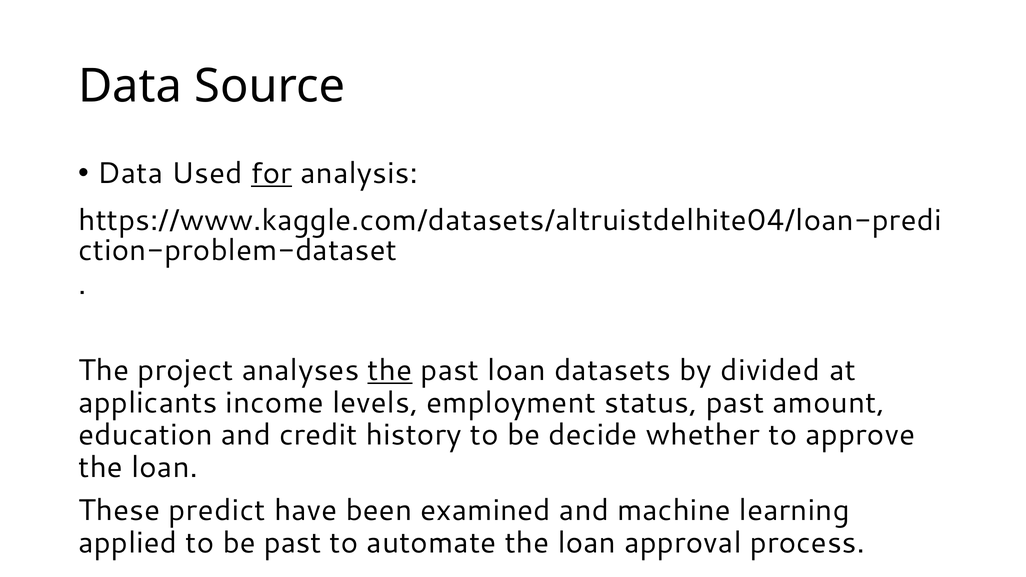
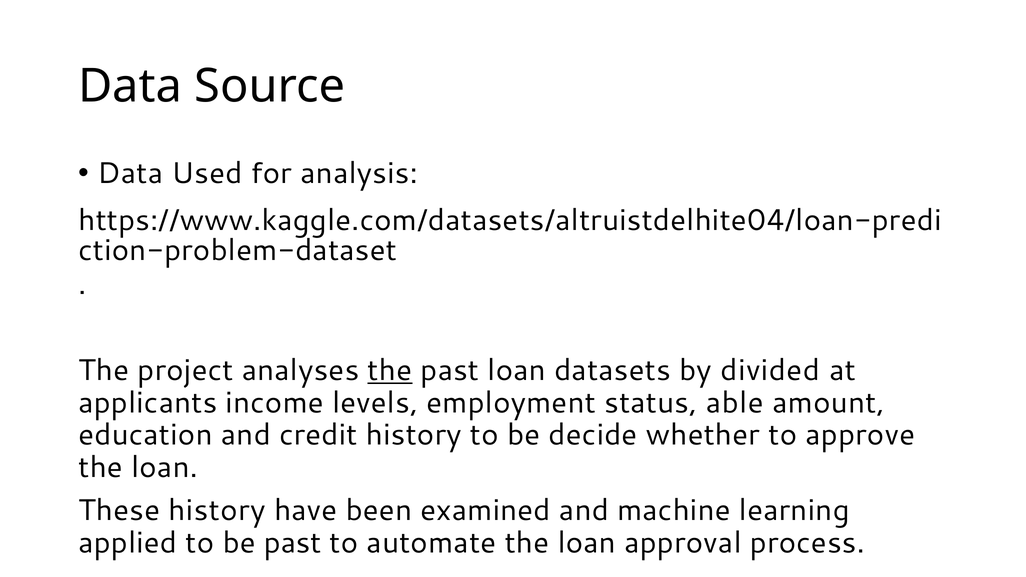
for underline: present -> none
status past: past -> able
These predict: predict -> history
